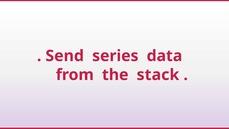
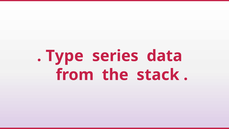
Send: Send -> Type
